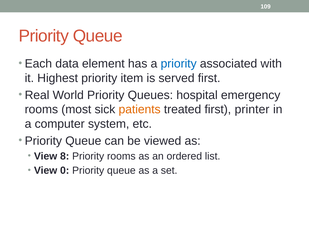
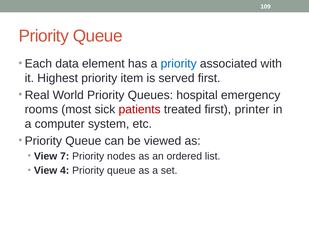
patients colour: orange -> red
8: 8 -> 7
Priority rooms: rooms -> nodes
0: 0 -> 4
